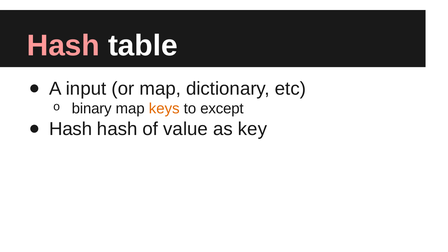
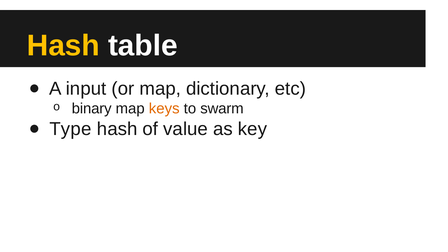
Hash at (63, 46) colour: pink -> yellow
except: except -> swarm
Hash at (71, 129): Hash -> Type
